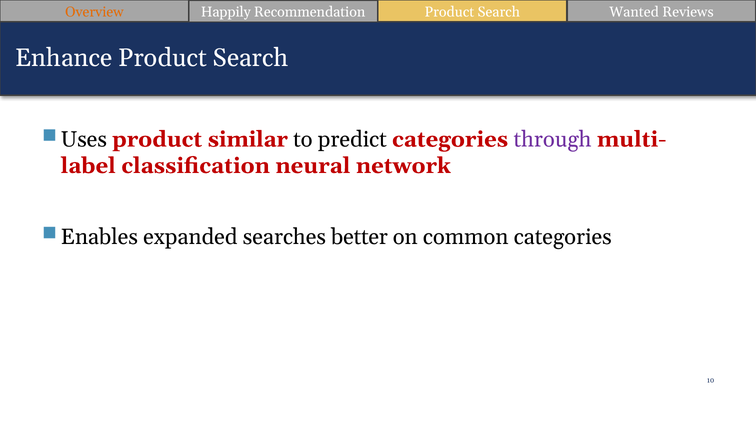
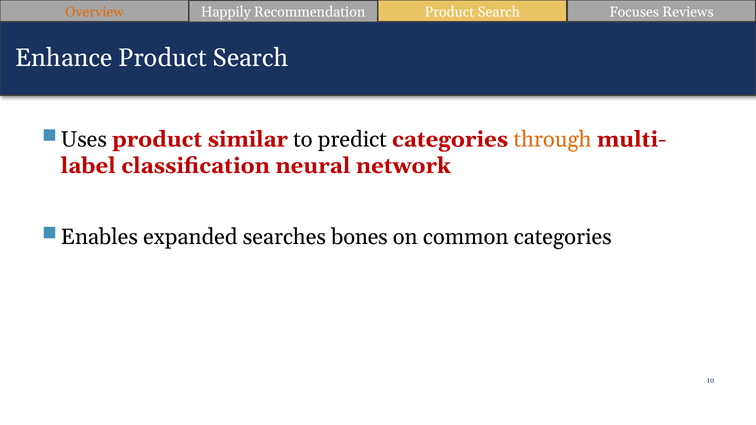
Wanted: Wanted -> Focuses
through colour: purple -> orange
better: better -> bones
